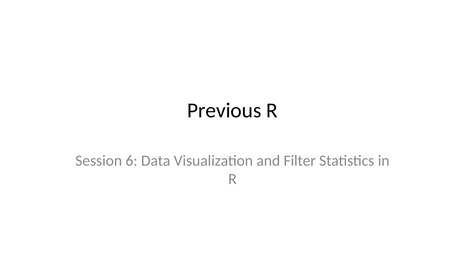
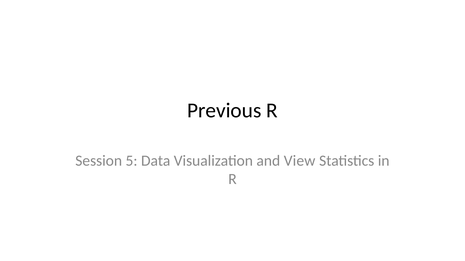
6: 6 -> 5
Filter: Filter -> View
